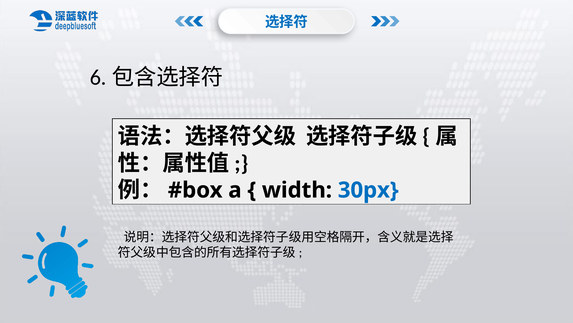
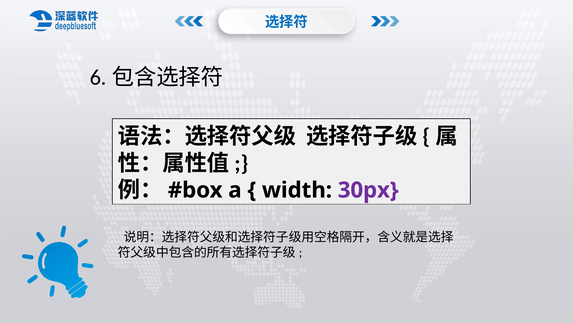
30px colour: blue -> purple
